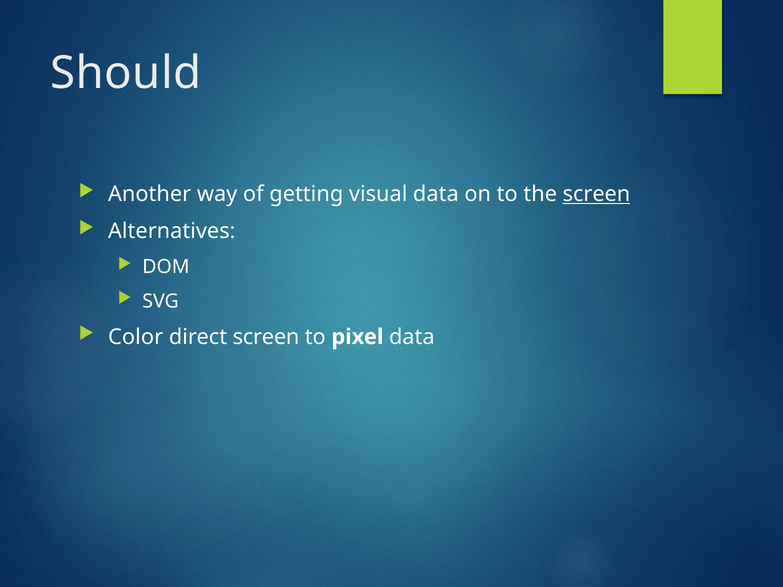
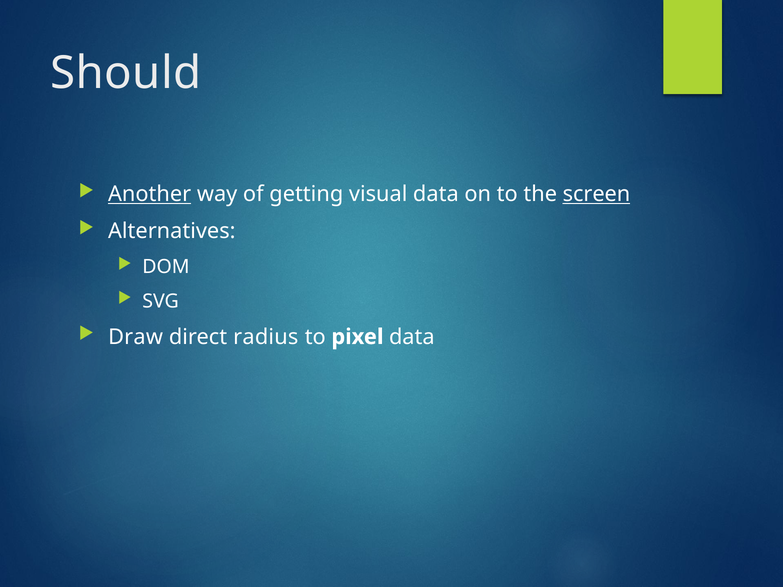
Another underline: none -> present
Color: Color -> Draw
direct screen: screen -> radius
